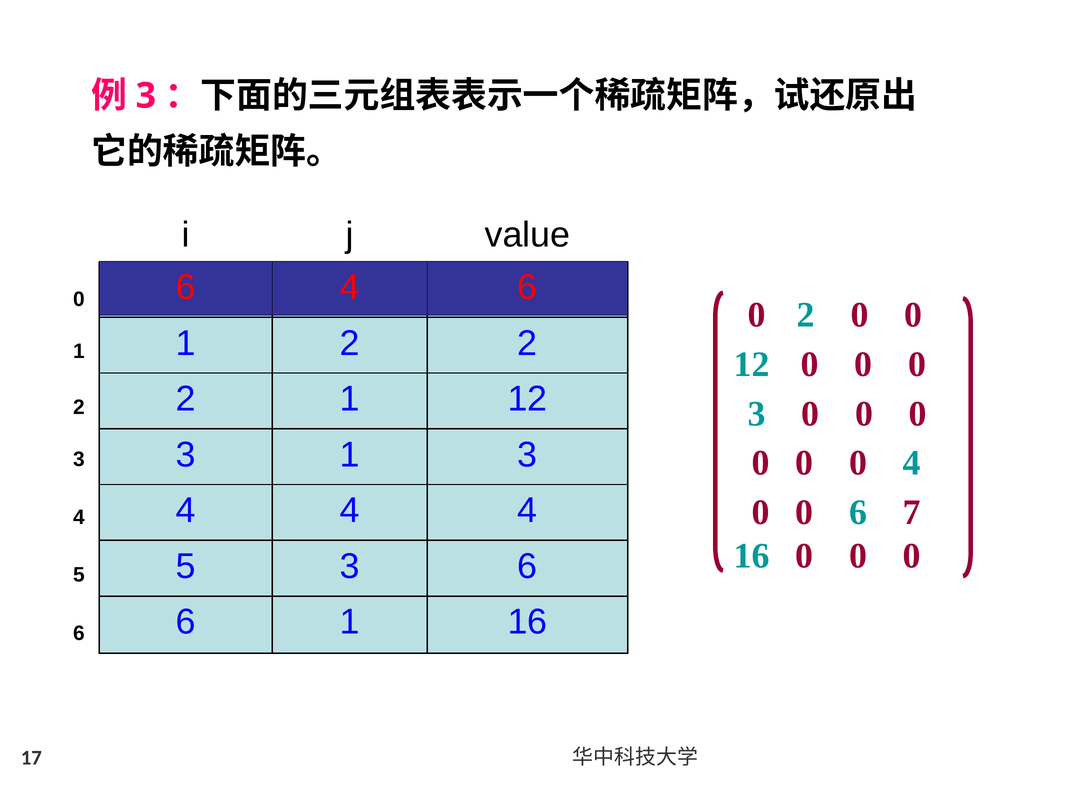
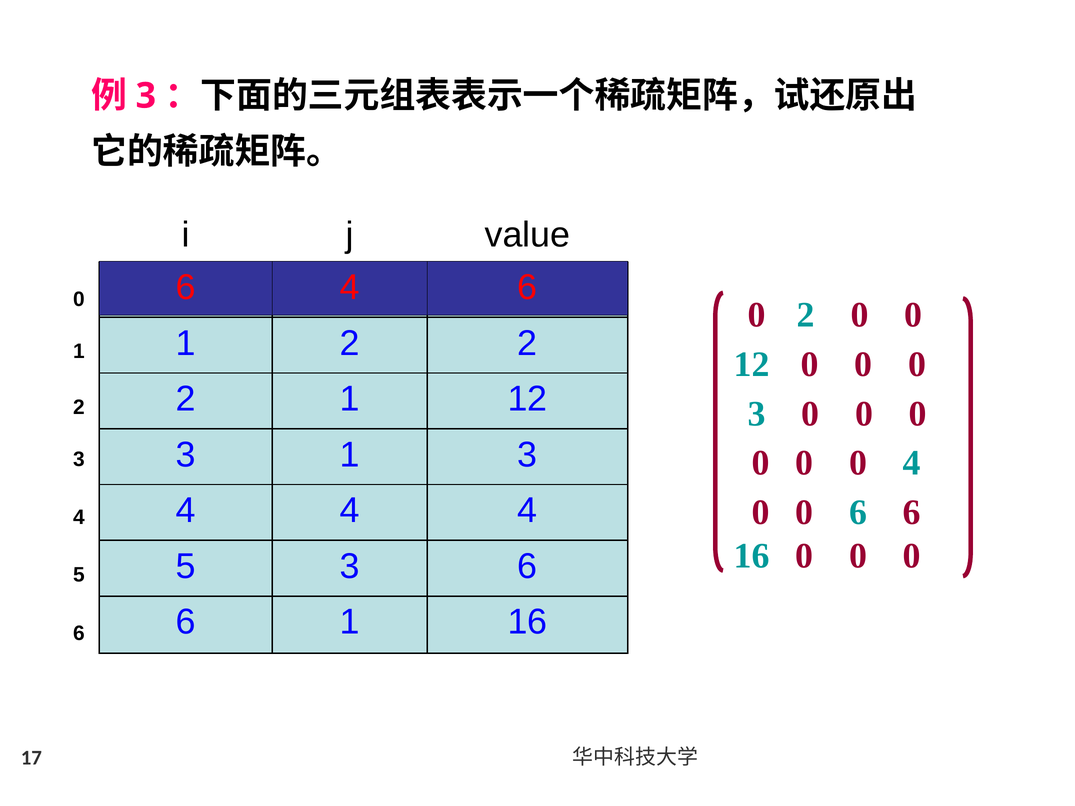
0 6 7: 7 -> 6
